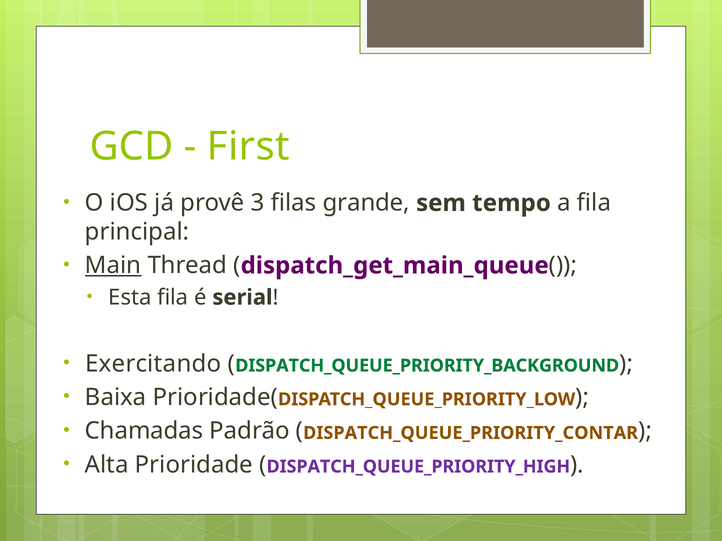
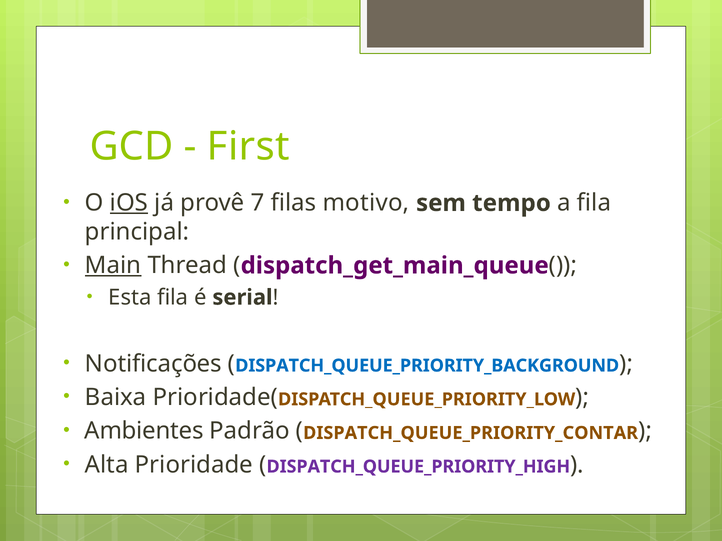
iOS underline: none -> present
3: 3 -> 7
grande: grande -> motivo
Exercitando: Exercitando -> Notificações
DISPATCH_QUEUE_PRIORITY_BACKGROUND colour: green -> blue
Chamadas: Chamadas -> Ambientes
